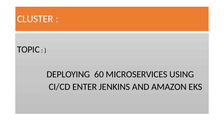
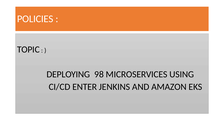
CLUSTER: CLUSTER -> POLICIES
60: 60 -> 98
